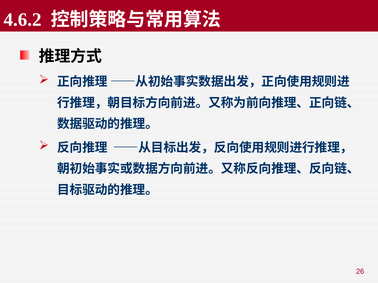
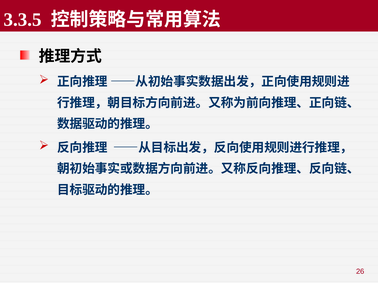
4.6.2: 4.6.2 -> 3.3.5
